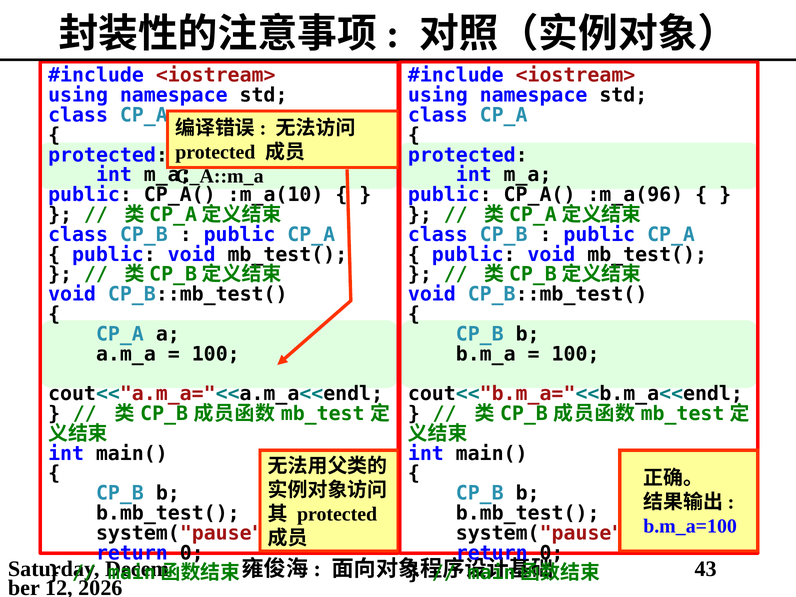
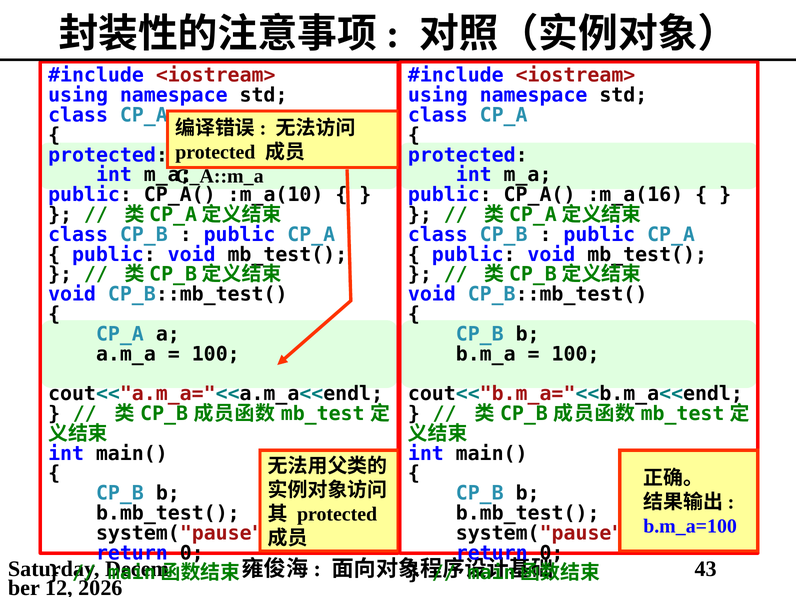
:m_a(96: :m_a(96 -> :m_a(16
